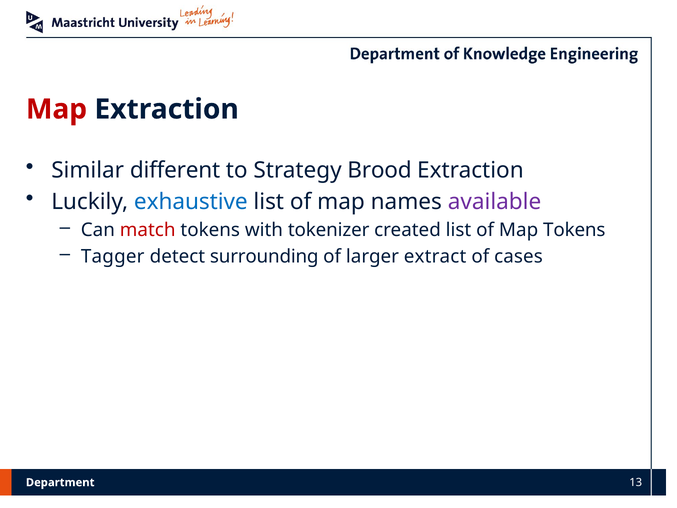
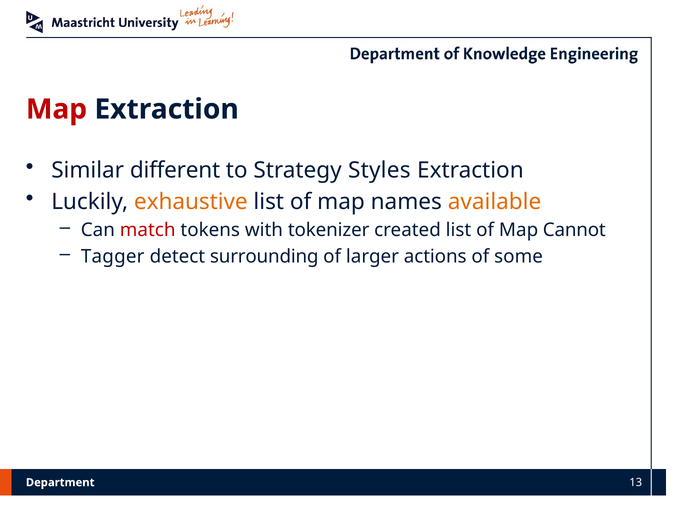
Brood: Brood -> Styles
exhaustive colour: blue -> orange
available colour: purple -> orange
Map Tokens: Tokens -> Cannot
extract: extract -> actions
cases: cases -> some
